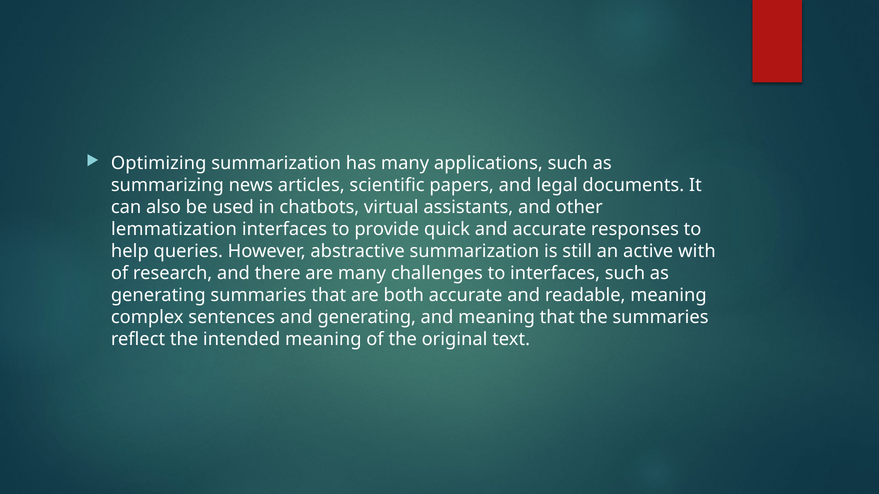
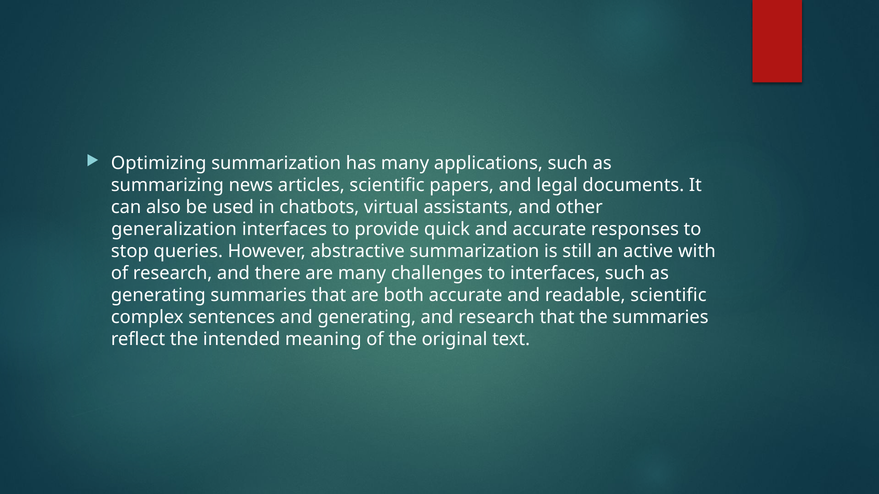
lemmatization: lemmatization -> generalization
help: help -> stop
readable meaning: meaning -> scientific
and meaning: meaning -> research
